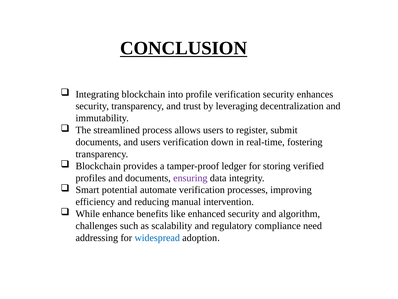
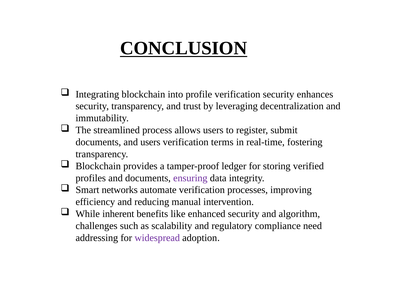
down: down -> terms
potential: potential -> networks
enhance: enhance -> inherent
widespread colour: blue -> purple
